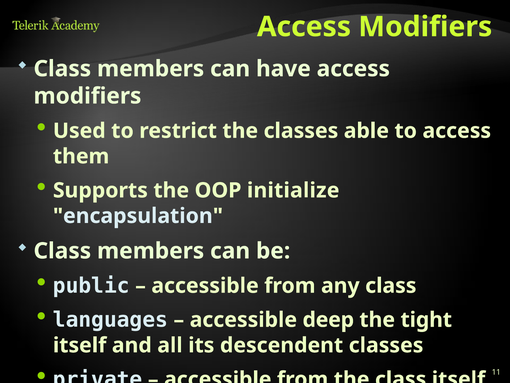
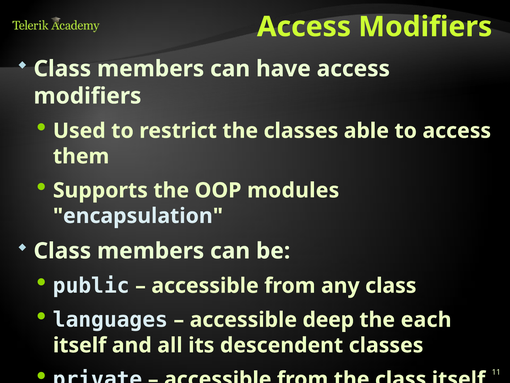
initialize: initialize -> modules
tight: tight -> each
